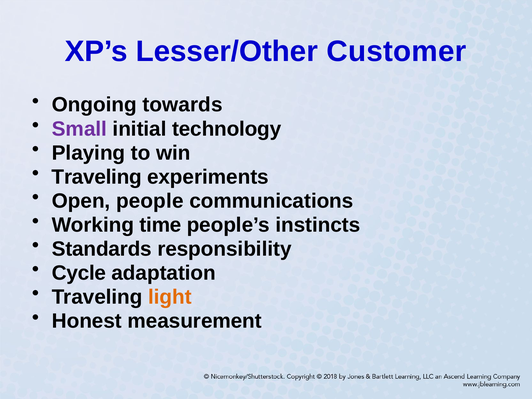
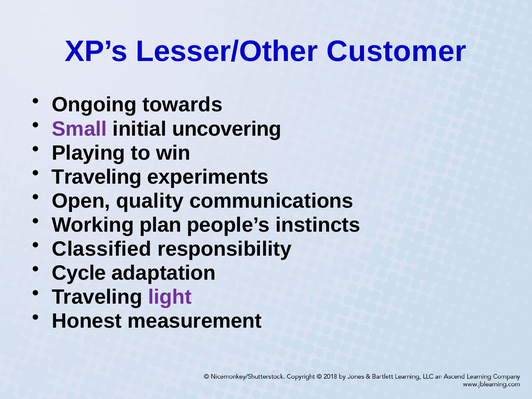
technology: technology -> uncovering
people: people -> quality
time: time -> plan
Standards: Standards -> Classified
light colour: orange -> purple
